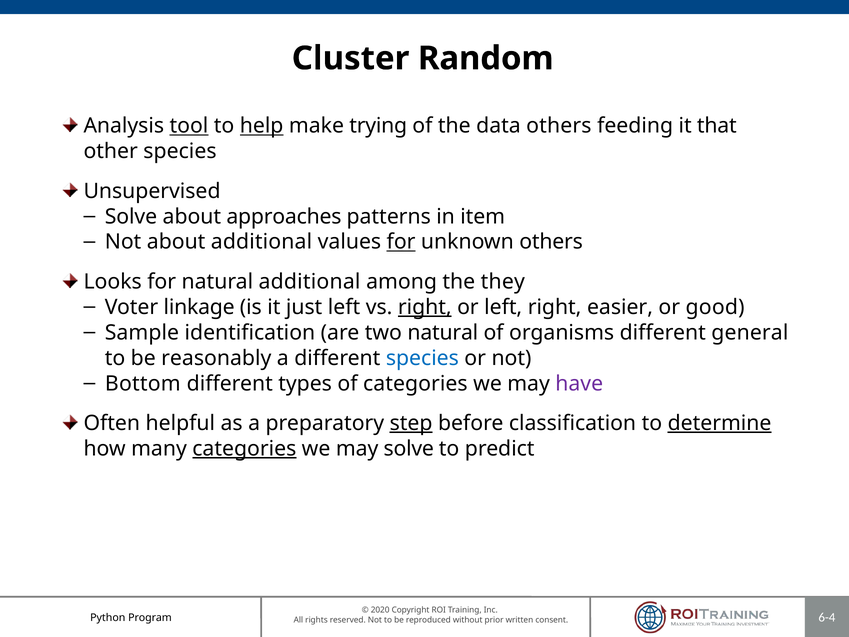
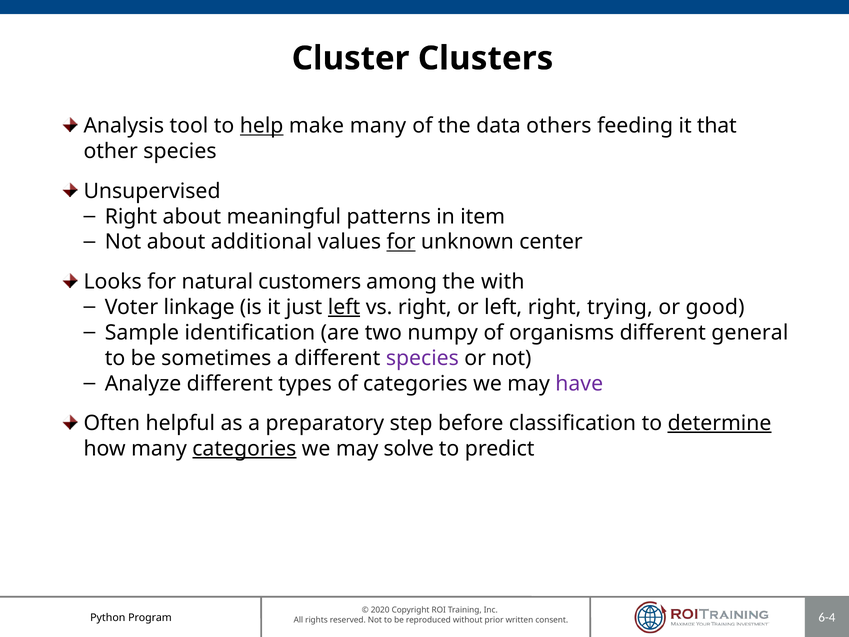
Random: Random -> Clusters
tool underline: present -> none
make trying: trying -> many
Solve at (131, 216): Solve -> Right
approaches: approaches -> meaningful
unknown others: others -> center
natural additional: additional -> customers
they: they -> with
left at (344, 307) underline: none -> present
right at (425, 307) underline: present -> none
easier: easier -> trying
two natural: natural -> numpy
reasonably: reasonably -> sometimes
species at (422, 358) colour: blue -> purple
Bottom: Bottom -> Analyze
step underline: present -> none
